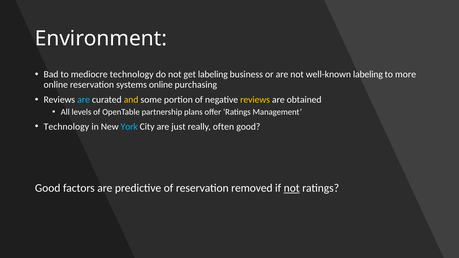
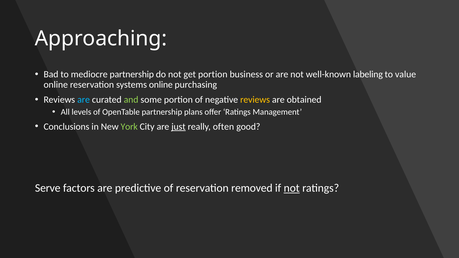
Environment: Environment -> Approaching
mediocre technology: technology -> partnership
get labeling: labeling -> portion
more: more -> value
and colour: yellow -> light green
Technology at (66, 127): Technology -> Conclusions
York colour: light blue -> light green
just underline: none -> present
Good at (48, 188): Good -> Serve
